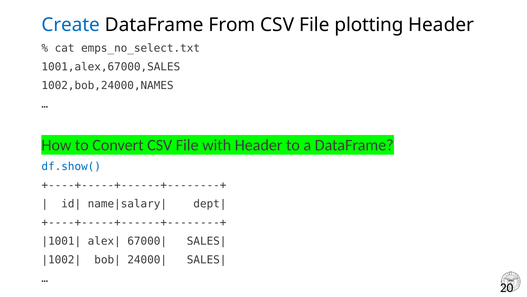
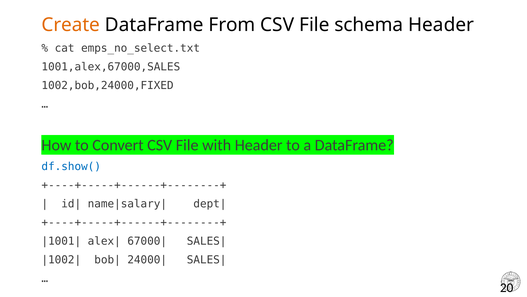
Create colour: blue -> orange
plotting: plotting -> schema
1002,bob,24000,NAMES: 1002,bob,24000,NAMES -> 1002,bob,24000,FIXED
